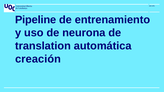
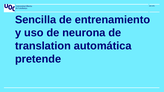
Pipeline: Pipeline -> Sencilla
creación: creación -> pretende
